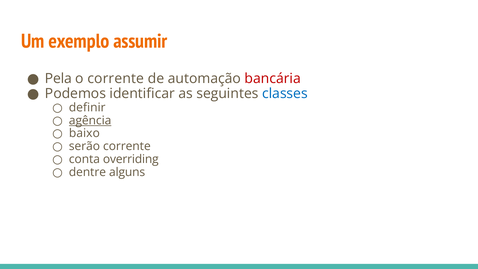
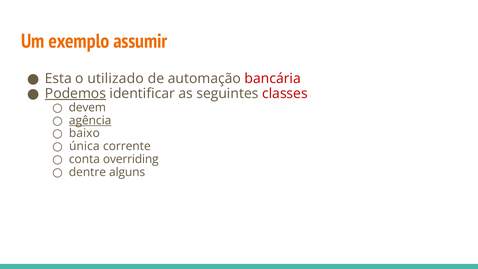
Pela: Pela -> Esta
o corrente: corrente -> utilizado
Podemos underline: none -> present
classes colour: blue -> red
definir: definir -> devem
serão: serão -> única
